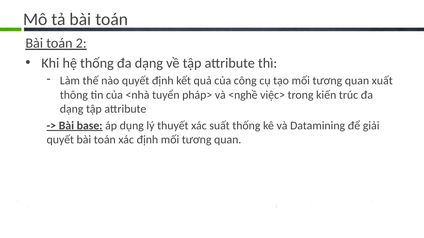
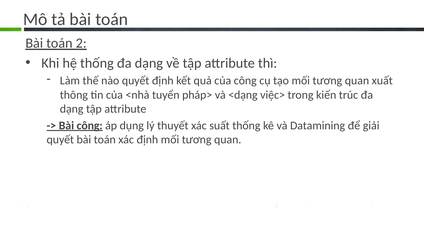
<nghề: <nghề -> <dạng
Bài base: base -> công
